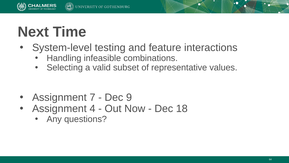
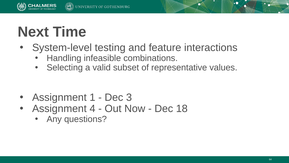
7: 7 -> 1
9: 9 -> 3
